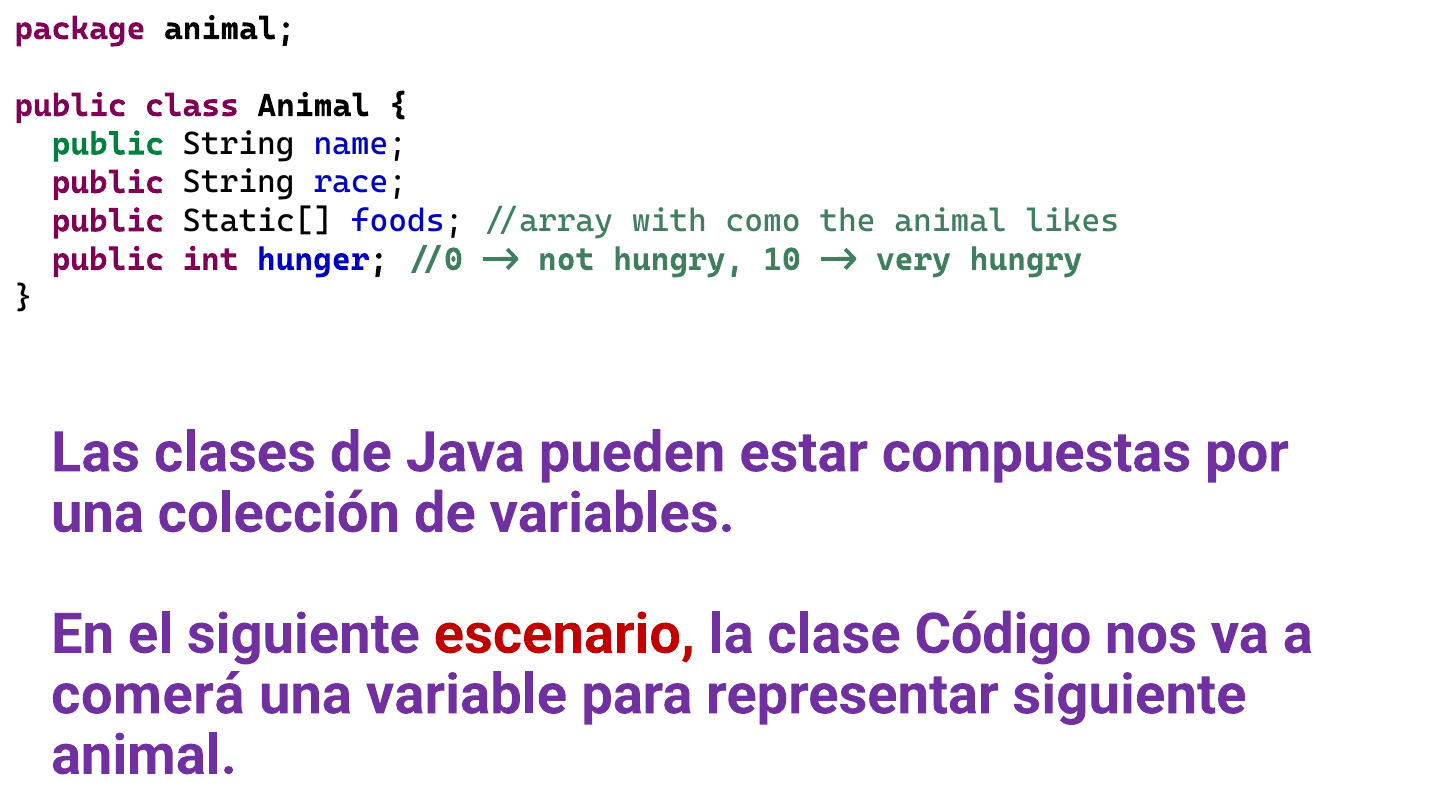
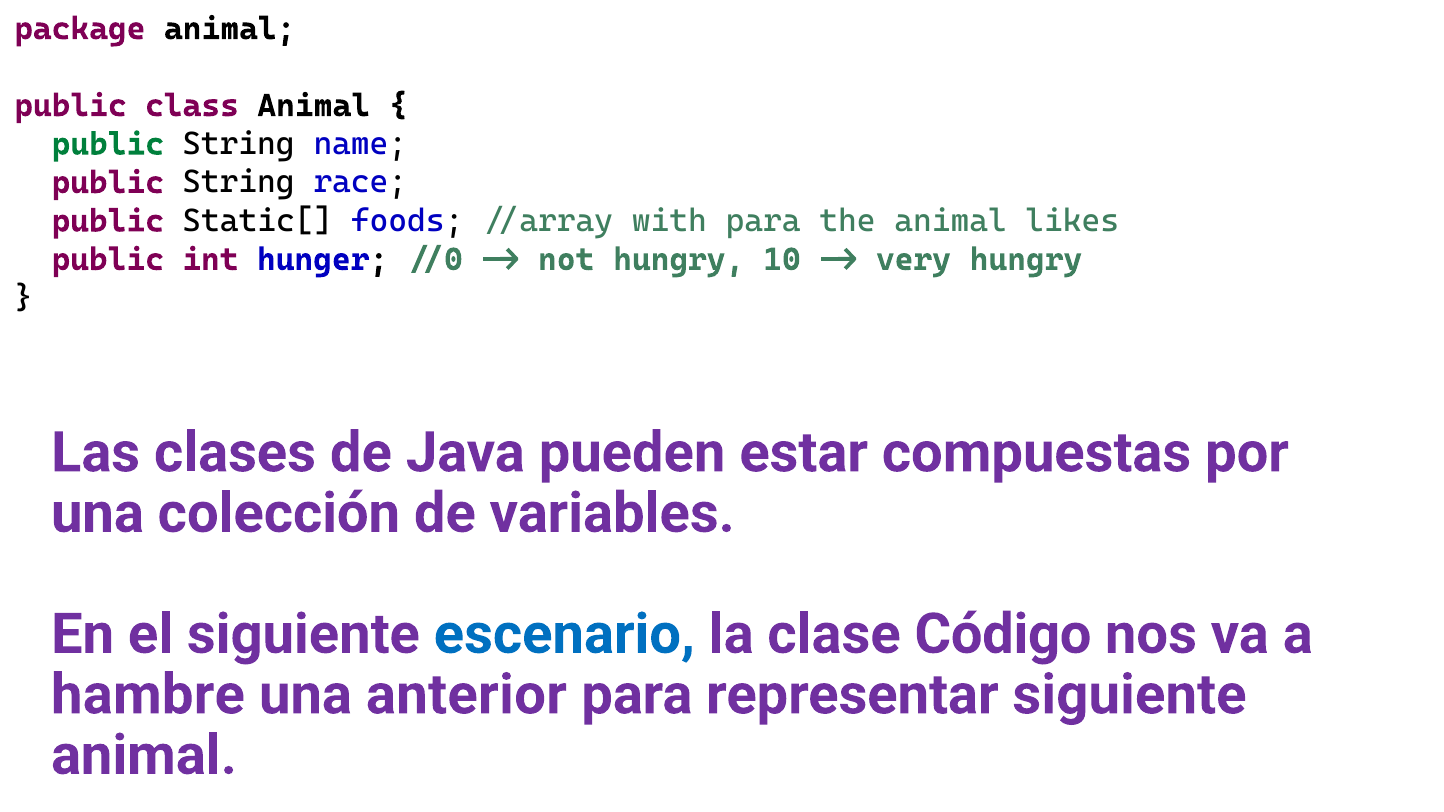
with como: como -> para
escenario colour: red -> blue
comerá: comerá -> hambre
variable: variable -> anterior
